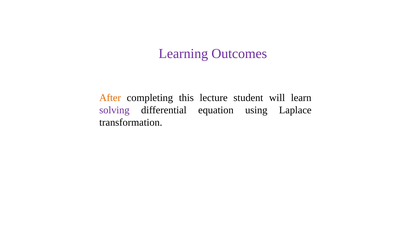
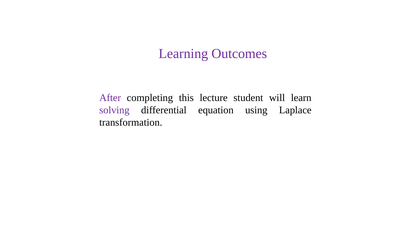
After colour: orange -> purple
